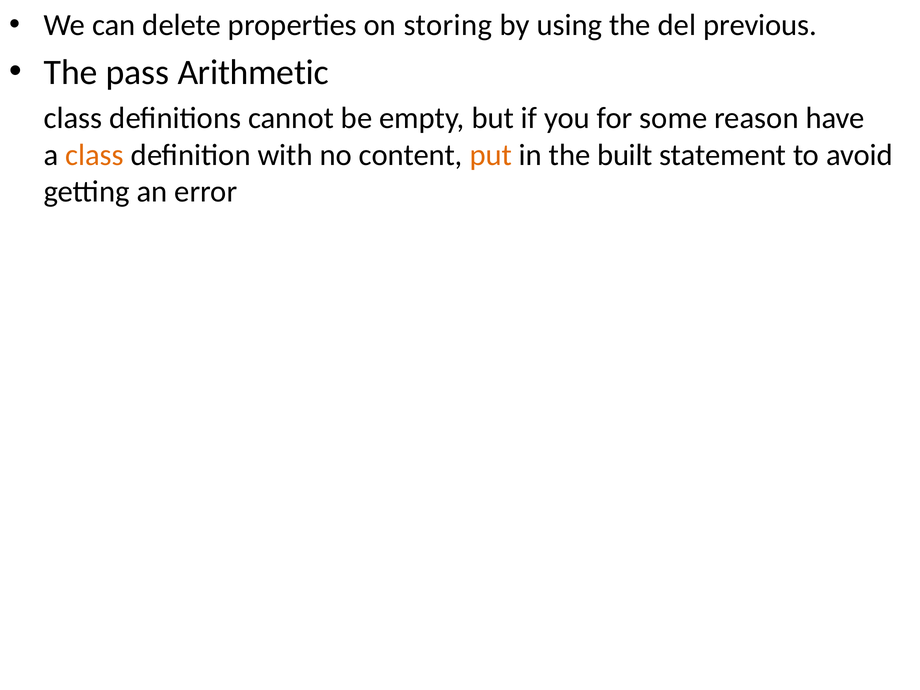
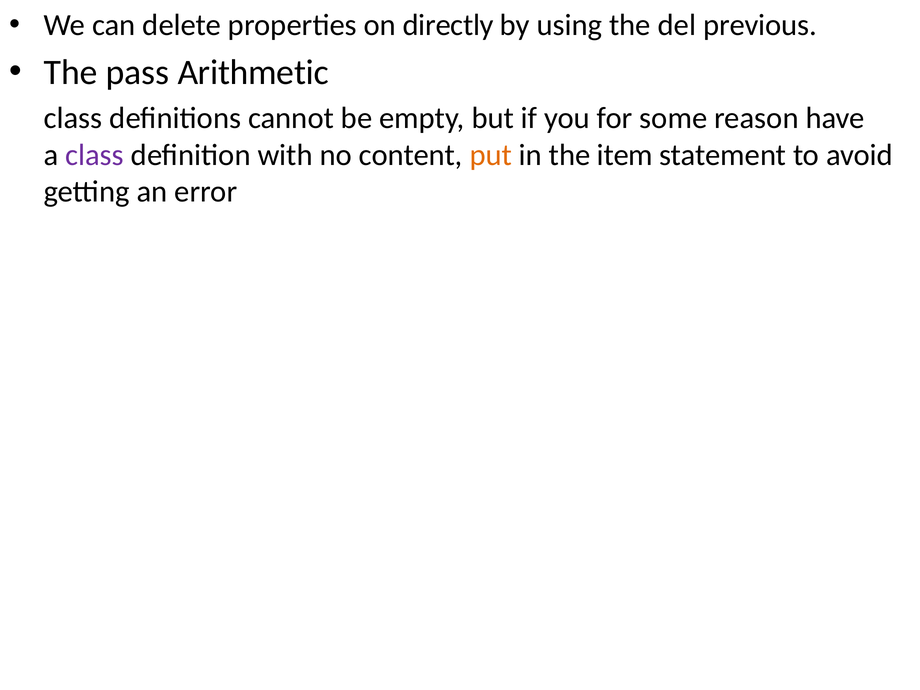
storing: storing -> directly
class at (95, 155) colour: orange -> purple
built: built -> item
